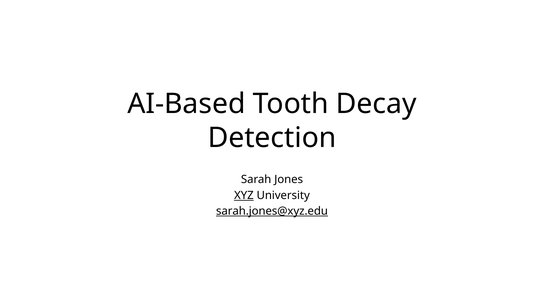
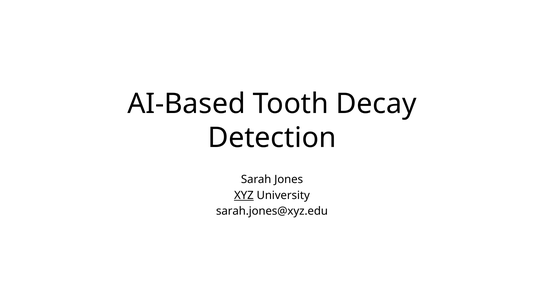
sarah.jones@xyz.edu underline: present -> none
